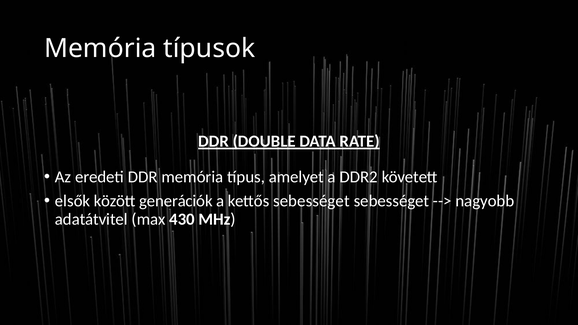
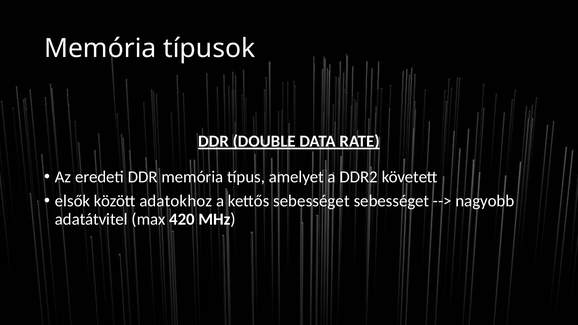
generációk: generációk -> adatokhoz
430: 430 -> 420
